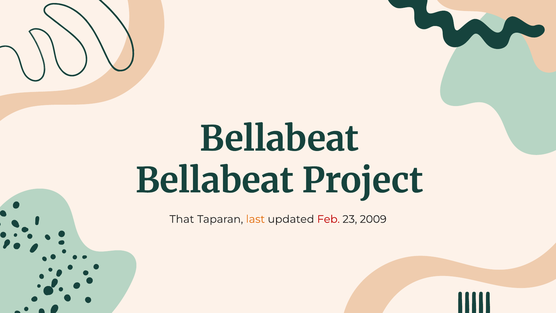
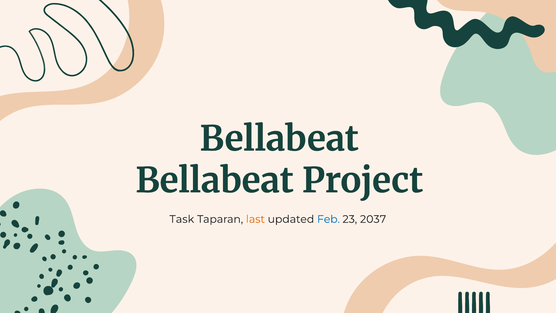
That: That -> Task
Feb colour: red -> blue
2009: 2009 -> 2037
